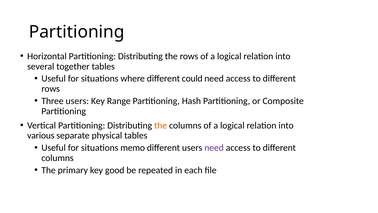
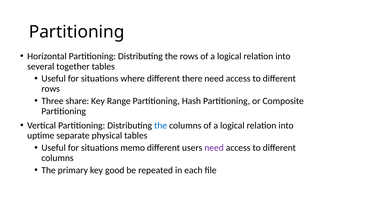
could: could -> there
Three users: users -> share
the at (161, 125) colour: orange -> blue
various: various -> uptime
